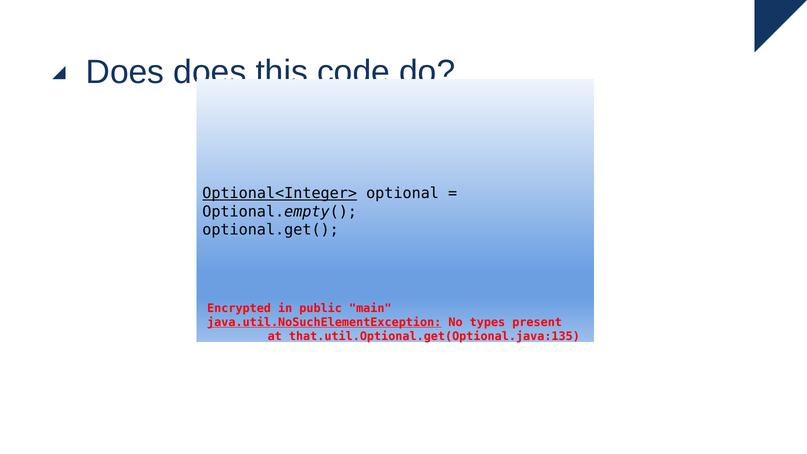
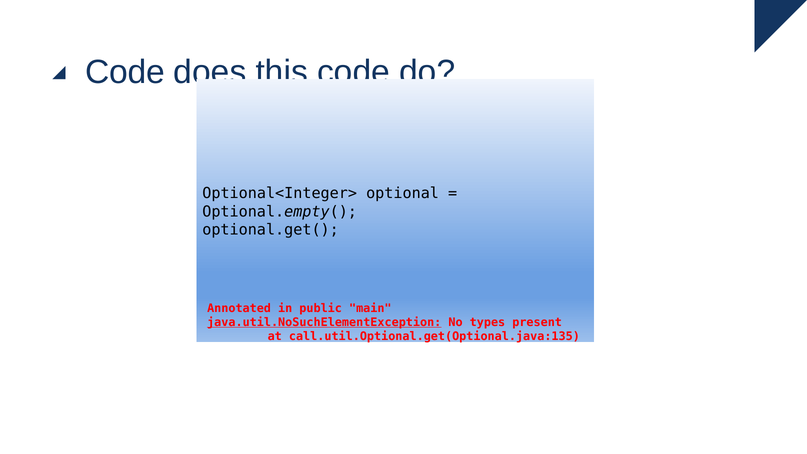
Does at (125, 72): Does -> Code
Optional<Integer> underline: present -> none
Encrypted: Encrypted -> Annotated
that.util.Optional.get(Optional.java:135: that.util.Optional.get(Optional.java:135 -> call.util.Optional.get(Optional.java:135
